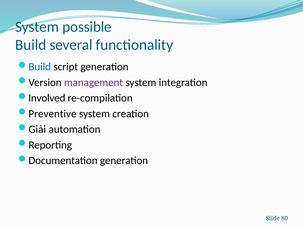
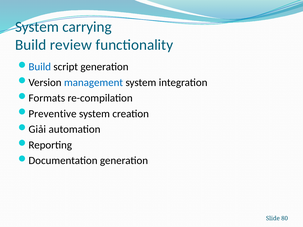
possible: possible -> carrying
several: several -> review
management colour: purple -> blue
Involved: Involved -> Formats
